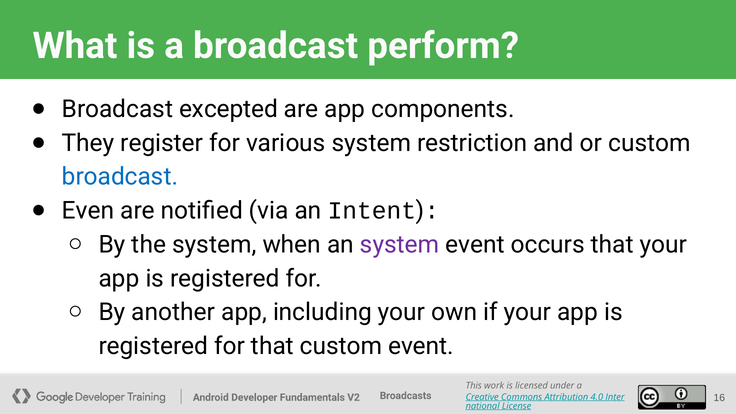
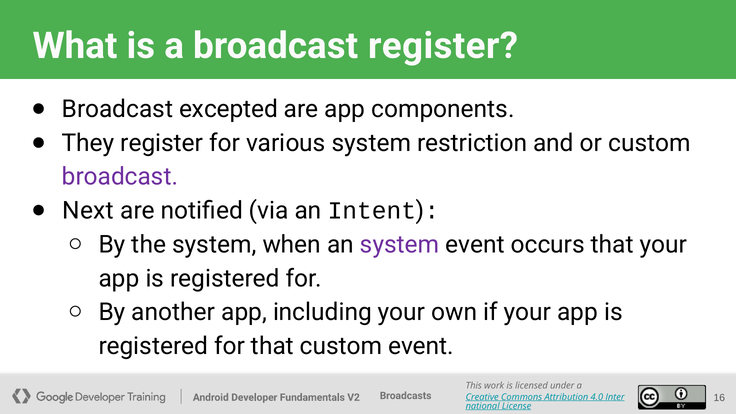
broadcast perform: perform -> register
broadcast at (120, 177) colour: blue -> purple
Even: Even -> Next
